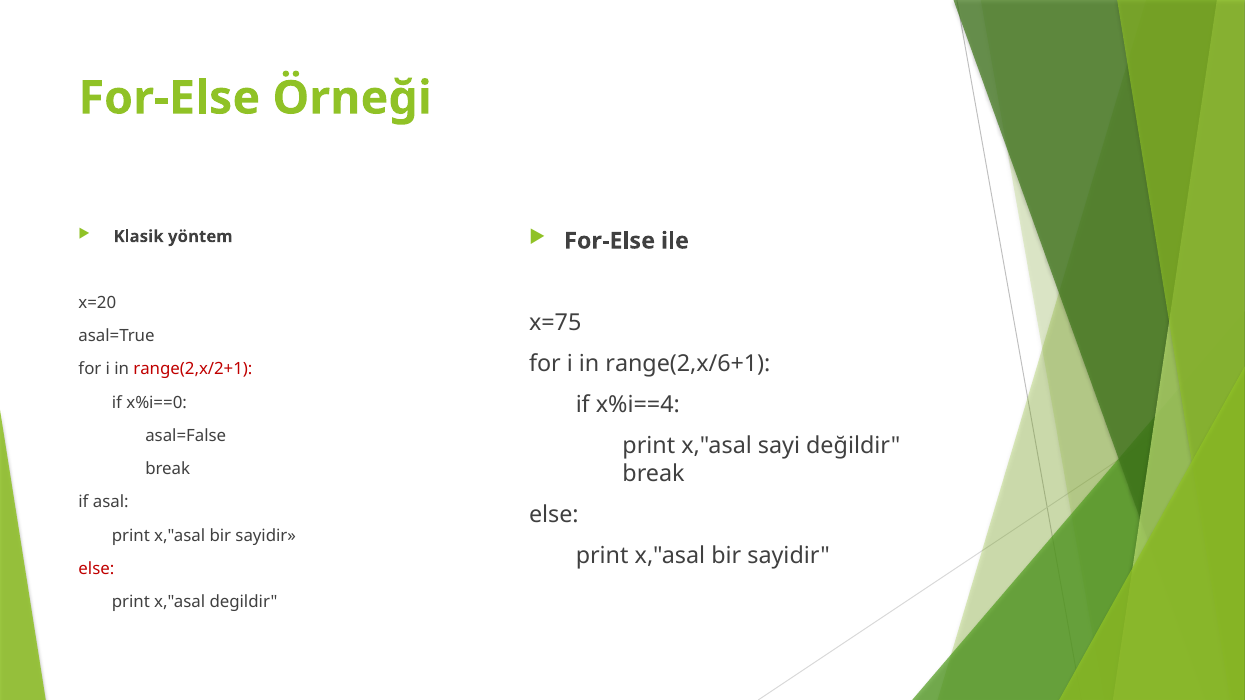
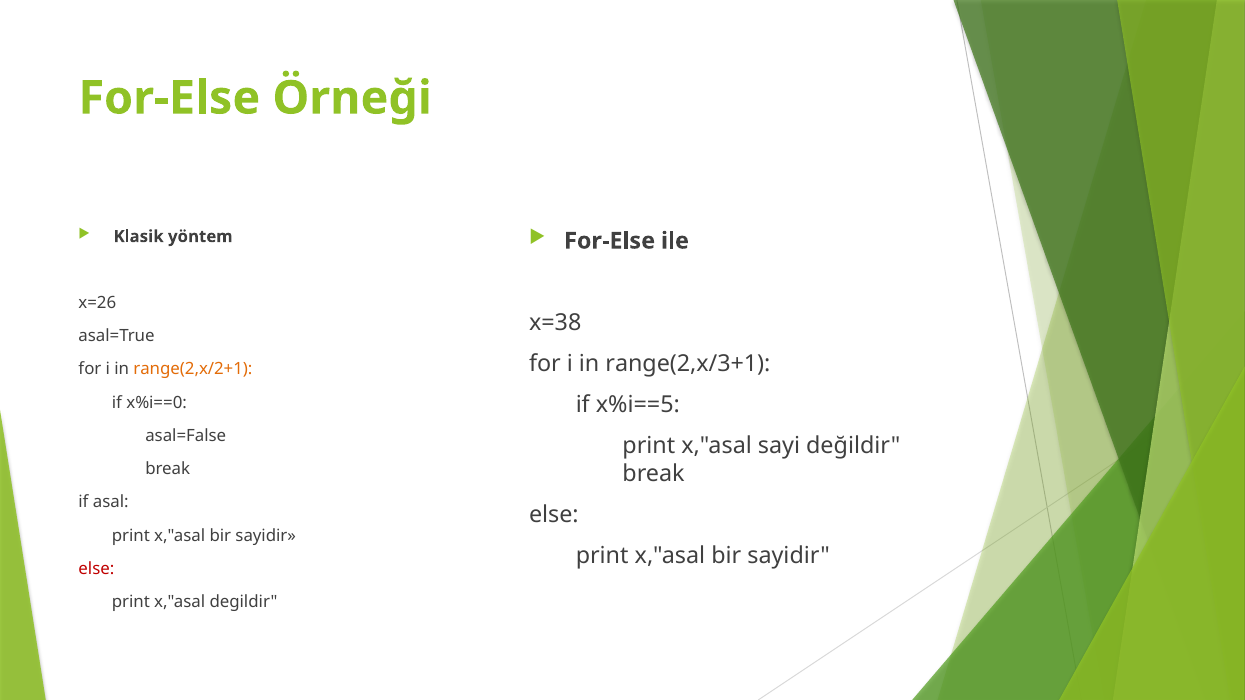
x=20: x=20 -> x=26
x=75: x=75 -> x=38
range(2,x/6+1: range(2,x/6+1 -> range(2,x/3+1
range(2,x/2+1 colour: red -> orange
x%i==4: x%i==4 -> x%i==5
